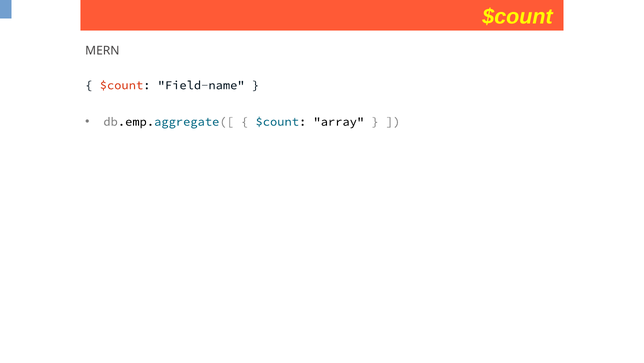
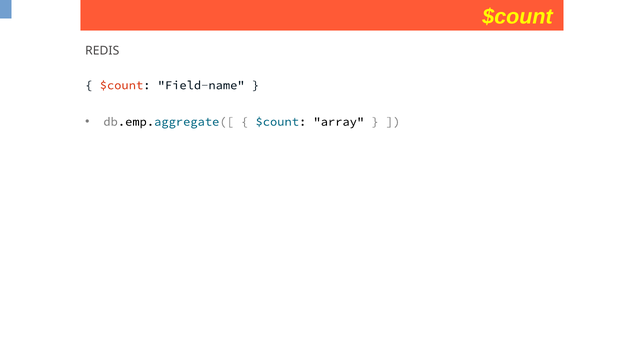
MERN: MERN -> REDIS
